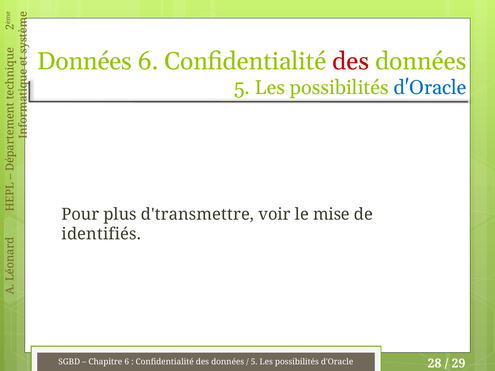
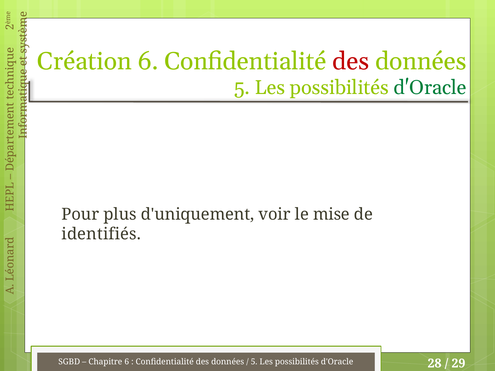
Données at (85, 61): Données -> Création
d'Oracle at (430, 88) colour: blue -> green
d'transmettre: d'transmettre -> d'uniquement
